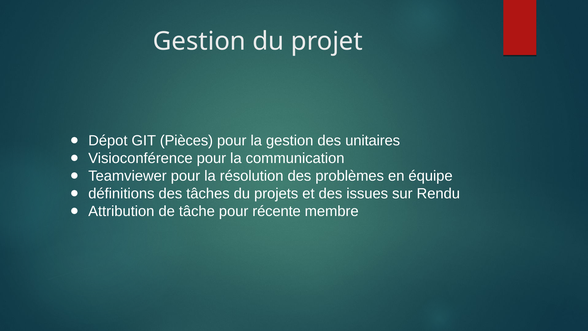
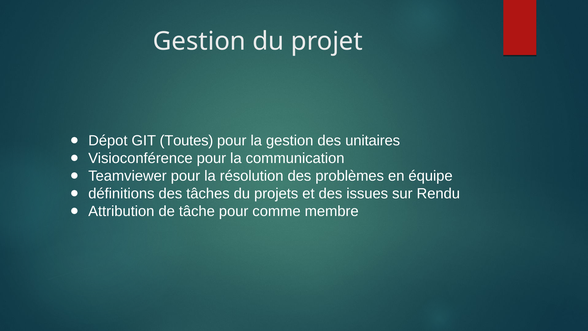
Pièces: Pièces -> Toutes
récente: récente -> comme
